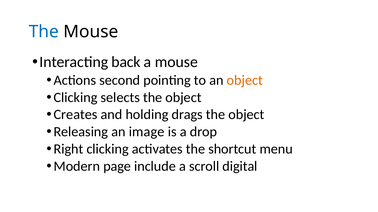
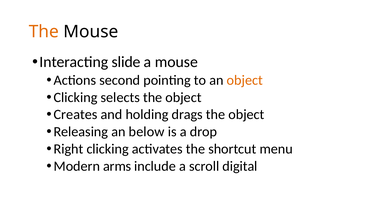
The at (44, 32) colour: blue -> orange
back: back -> slide
image: image -> below
page: page -> arms
